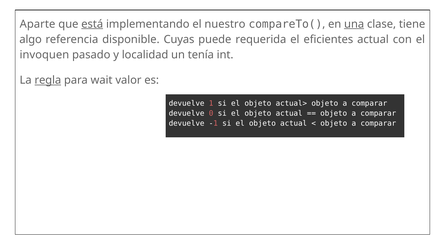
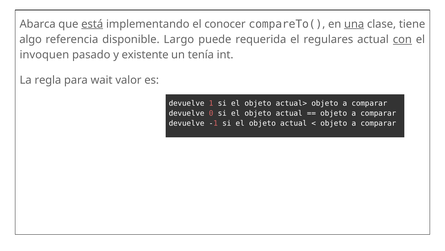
Aparte: Aparte -> Abarca
nuestro: nuestro -> conocer
Cuyas: Cuyas -> Largo
eficientes: eficientes -> regulares
con underline: none -> present
localidad: localidad -> existente
regla underline: present -> none
